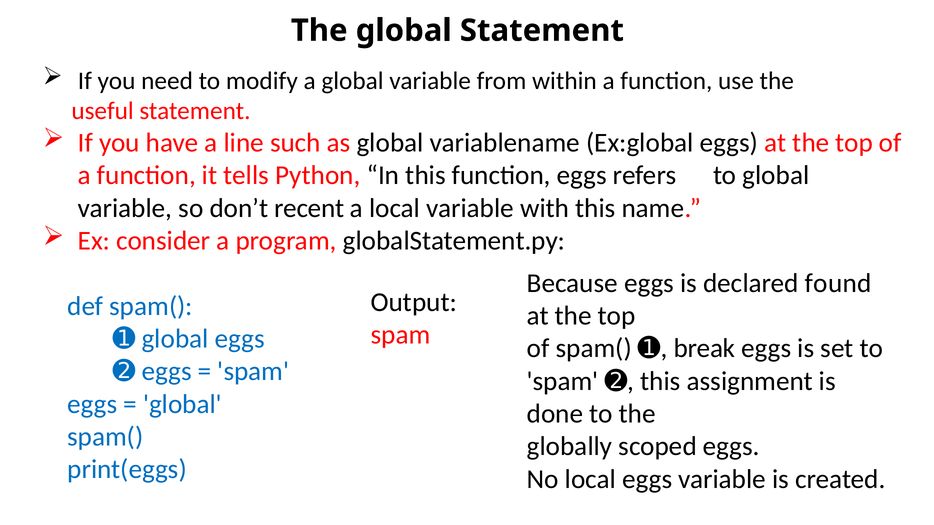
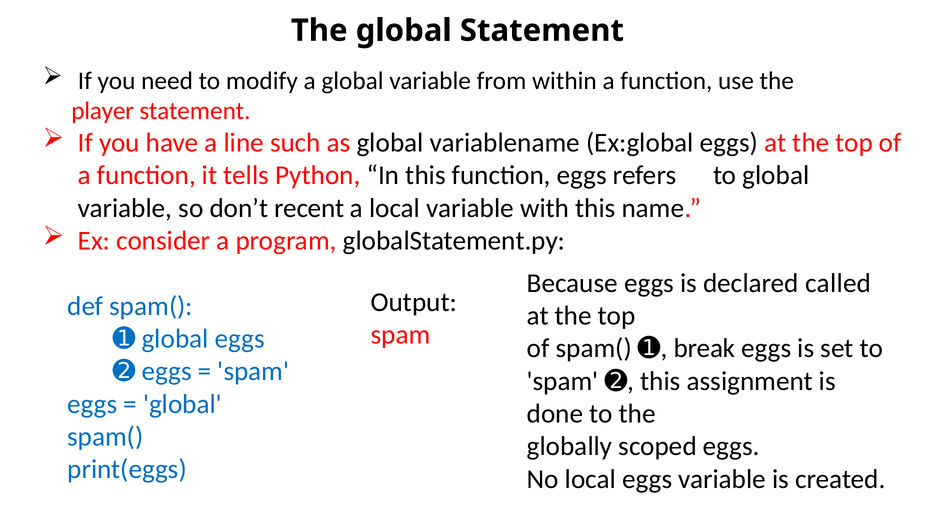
useful: useful -> player
found: found -> called
